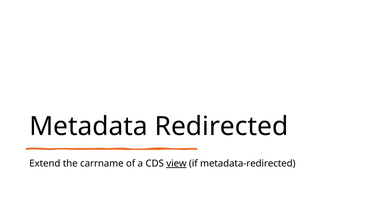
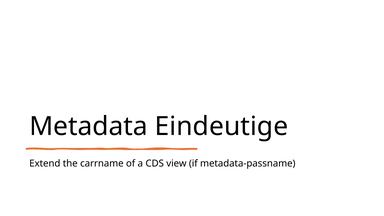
Redirected: Redirected -> Eindeutige
view underline: present -> none
metadata-redirected: metadata-redirected -> metadata-passname
